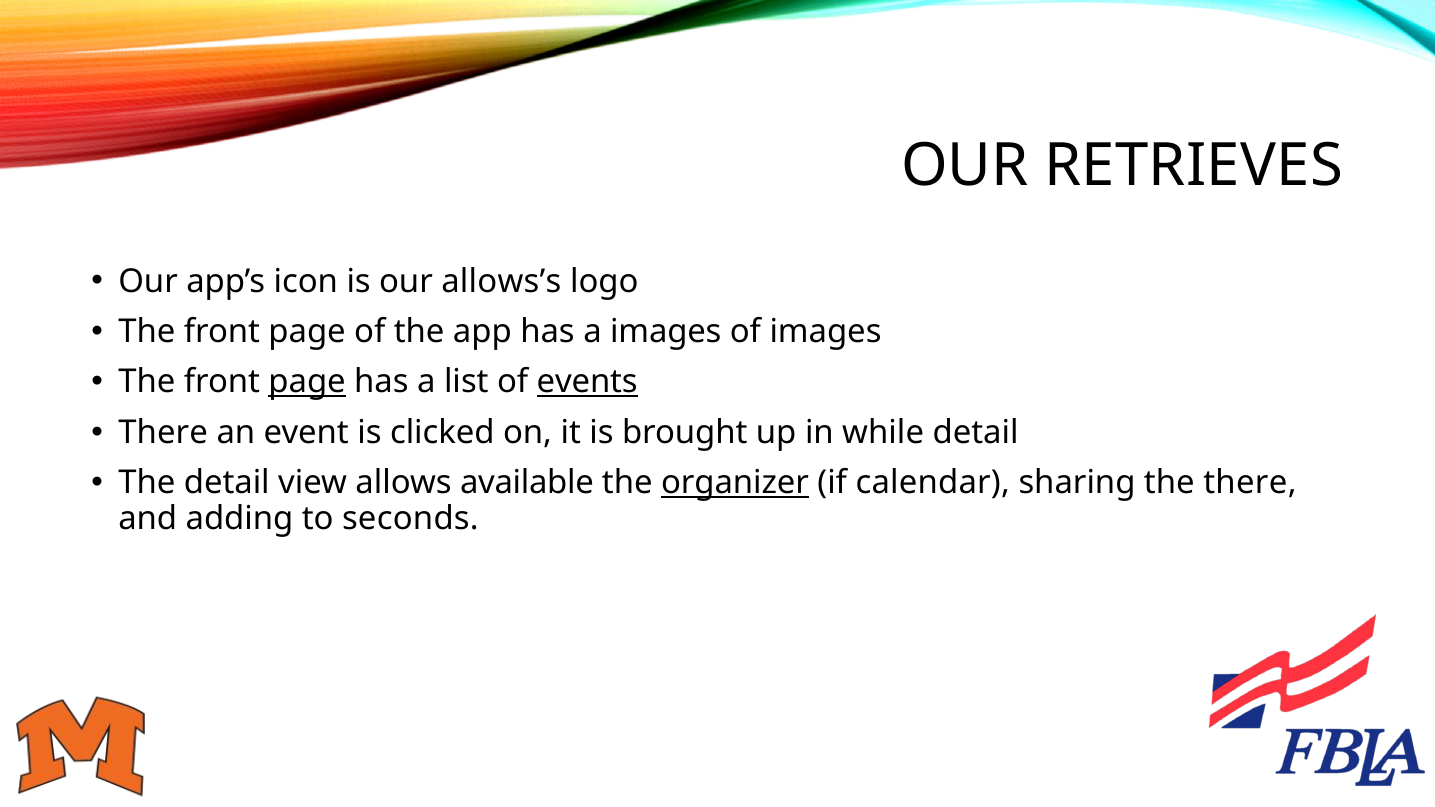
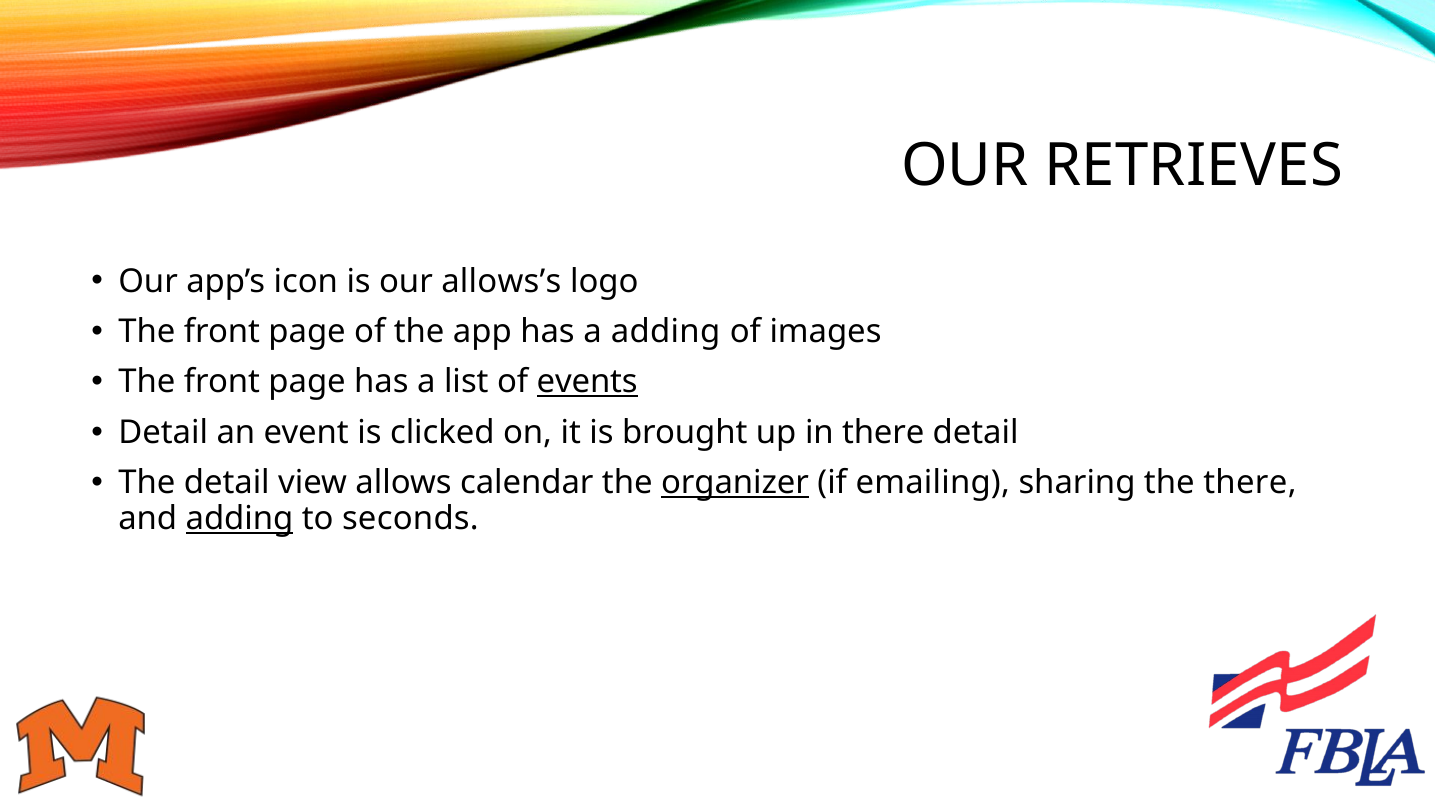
a images: images -> adding
page at (307, 382) underline: present -> none
There at (163, 433): There -> Detail
in while: while -> there
available: available -> calendar
calendar: calendar -> emailing
adding at (239, 519) underline: none -> present
